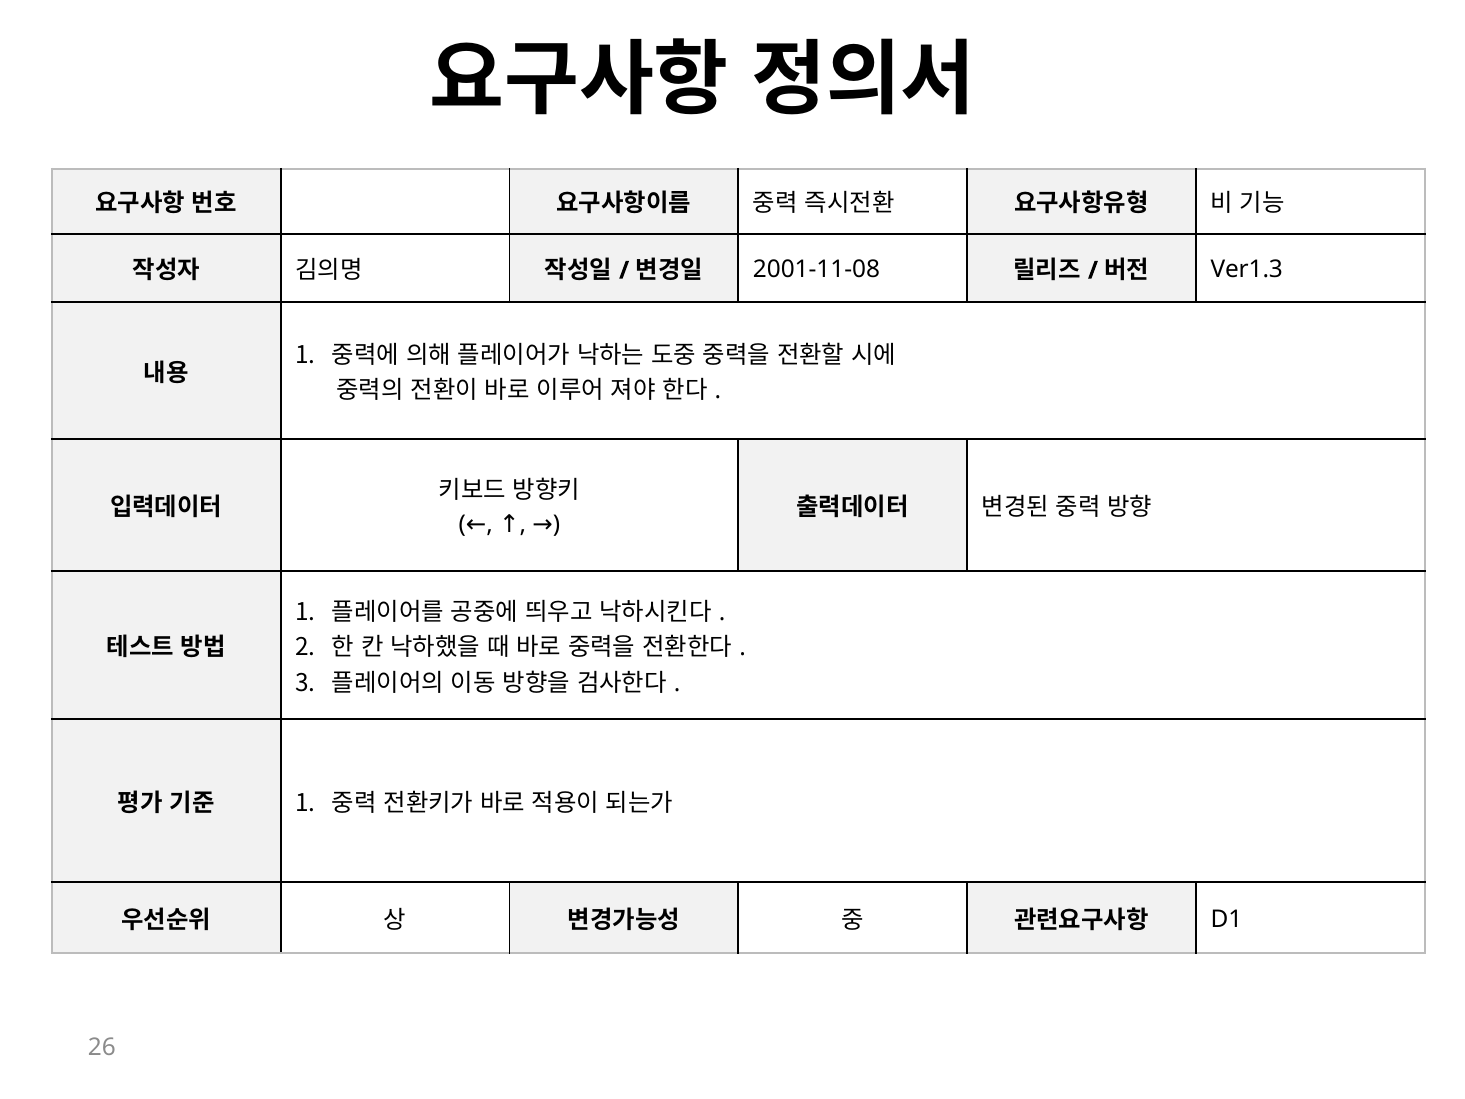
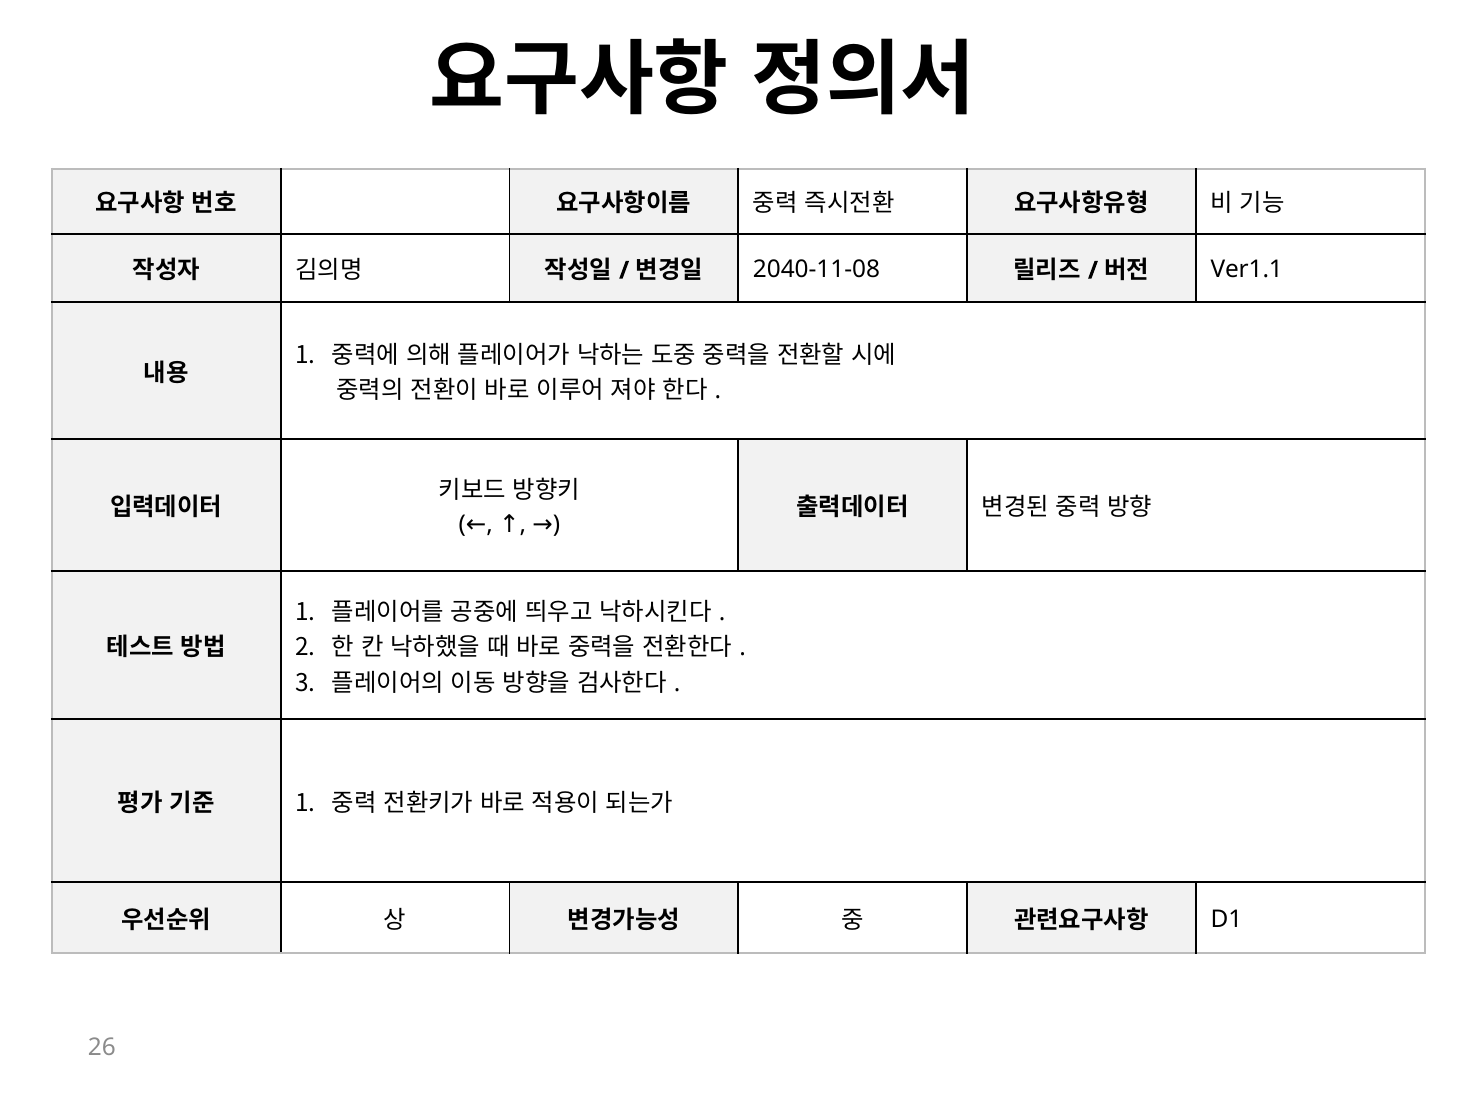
2001-11-08: 2001-11-08 -> 2040-11-08
Ver1.3: Ver1.3 -> Ver1.1
